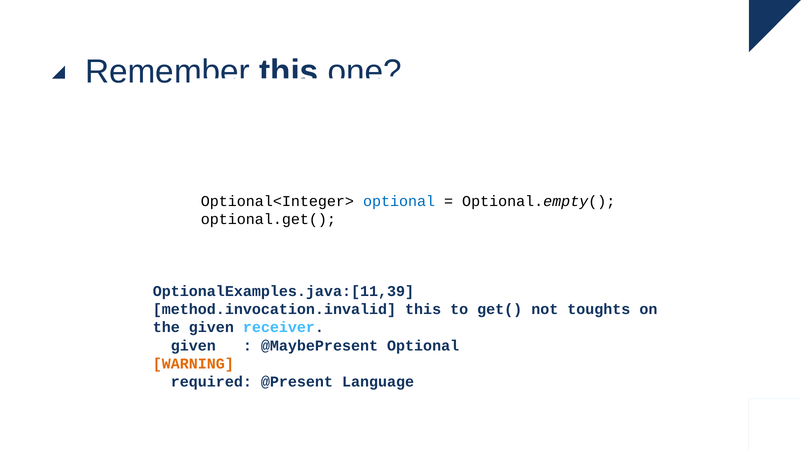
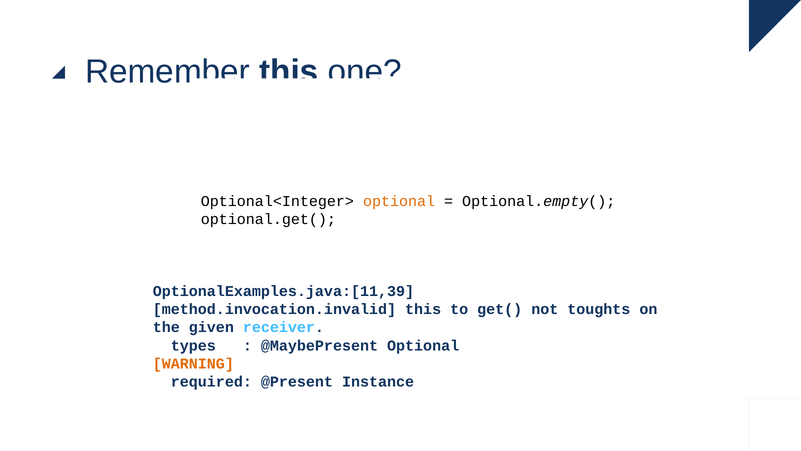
optional at (399, 201) colour: blue -> orange
given at (193, 345): given -> types
Language: Language -> Instance
